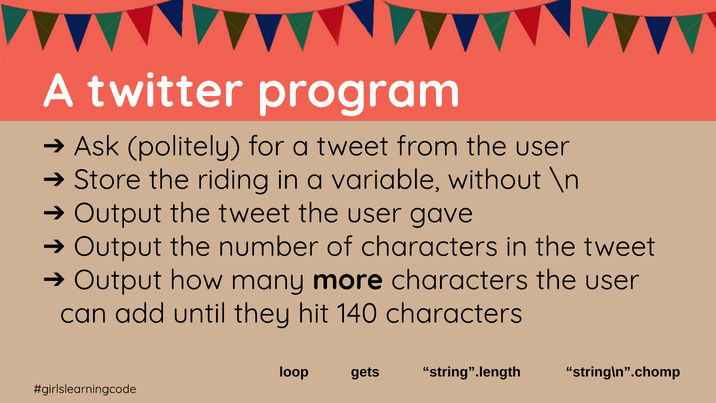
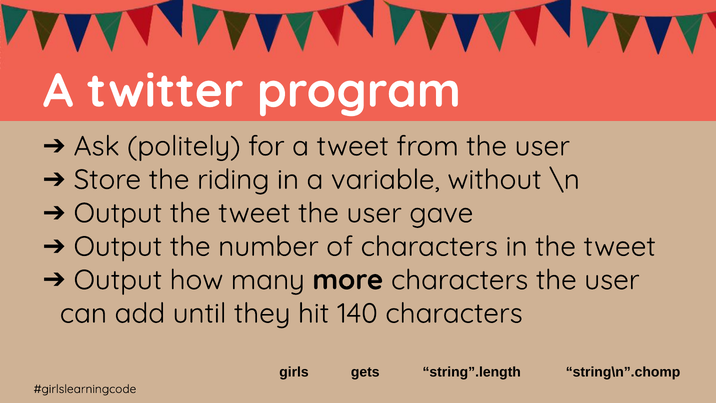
loop: loop -> girls
